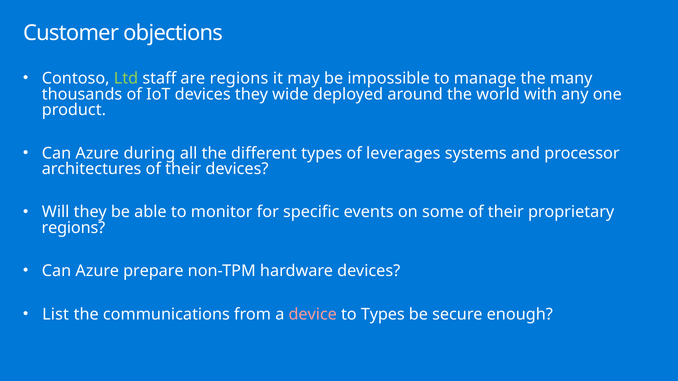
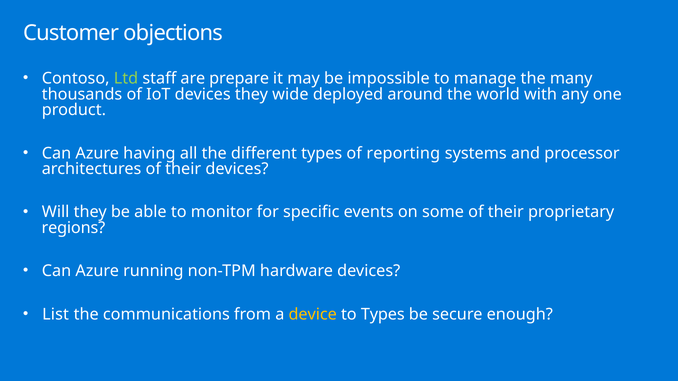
are regions: regions -> prepare
during: during -> having
leverages: leverages -> reporting
prepare: prepare -> running
device colour: pink -> yellow
